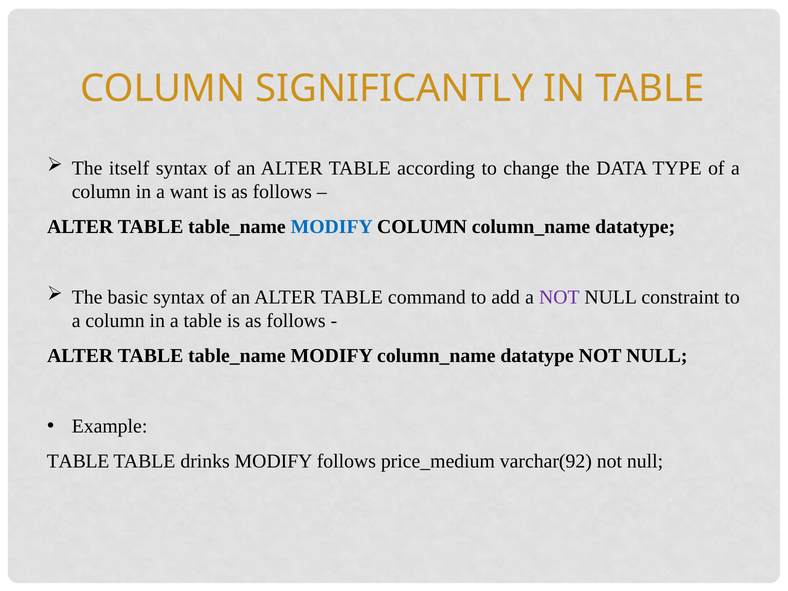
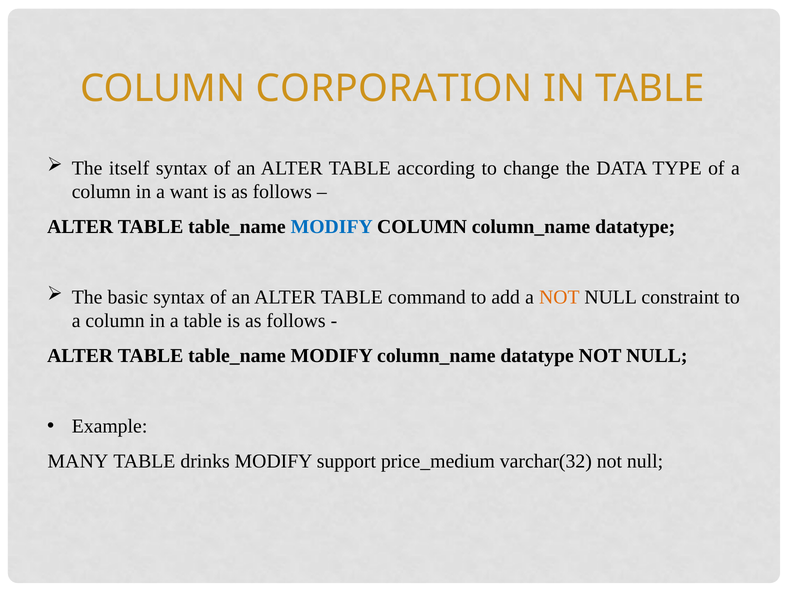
SIGNIFICANTLY: SIGNIFICANTLY -> CORPORATION
NOT at (559, 297) colour: purple -> orange
TABLE at (78, 461): TABLE -> MANY
MODIFY follows: follows -> support
varchar(92: varchar(92 -> varchar(32
